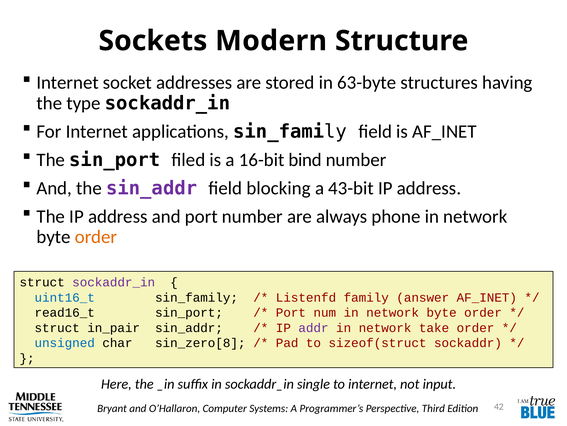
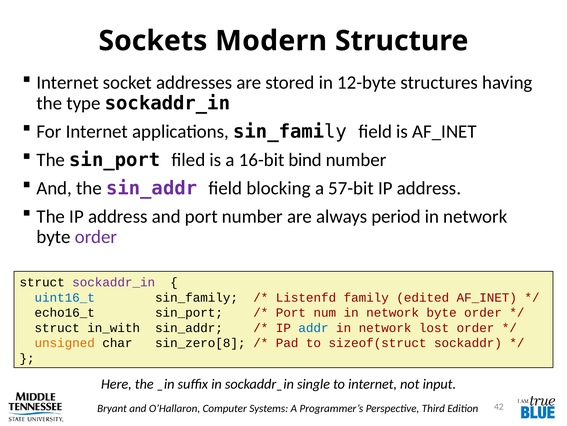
63-byte: 63-byte -> 12-byte
43-bit: 43-bit -> 57-bit
phone: phone -> period
order at (96, 236) colour: orange -> purple
answer: answer -> edited
read16_t: read16_t -> echo16_t
in_pair: in_pair -> in_with
addr colour: purple -> blue
take: take -> lost
unsigned colour: blue -> orange
